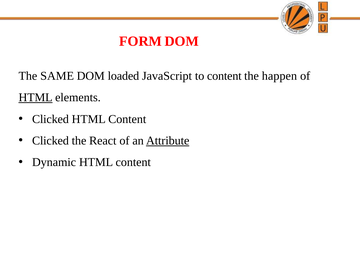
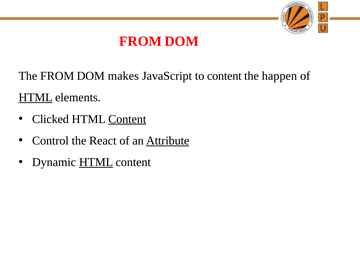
FORM at (141, 41): FORM -> FROM
The SAME: SAME -> FROM
loaded: loaded -> makes
Content at (127, 119) underline: none -> present
Clicked at (50, 141): Clicked -> Control
HTML at (96, 162) underline: none -> present
